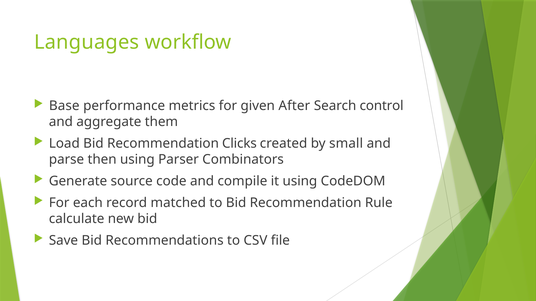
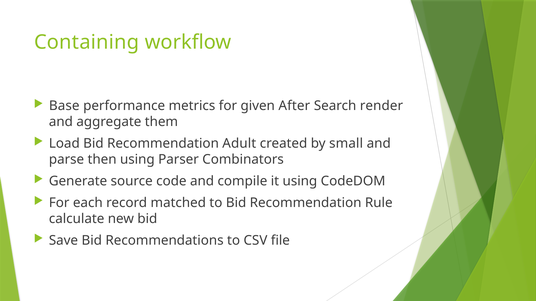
Languages: Languages -> Containing
control: control -> render
Clicks: Clicks -> Adult
